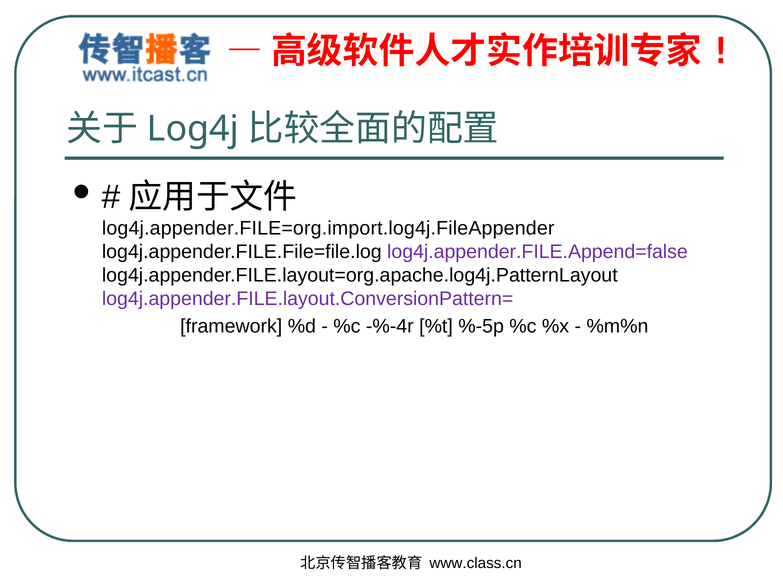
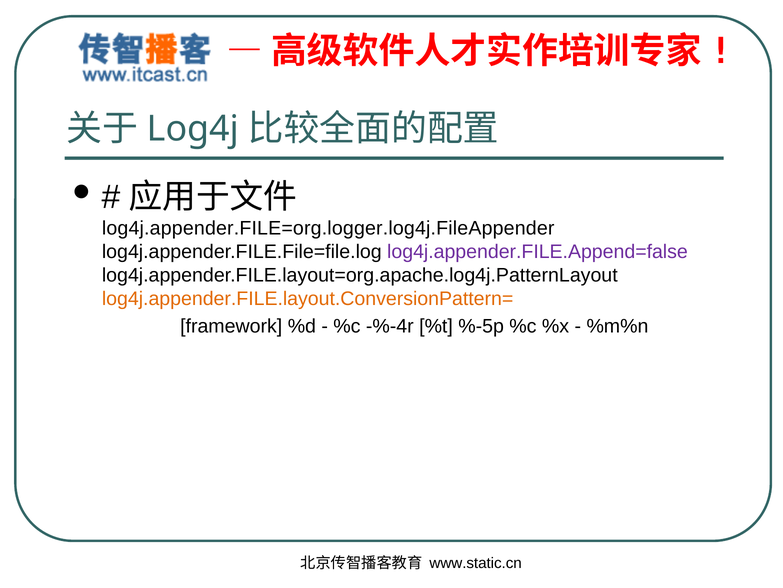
log4j.appender.FILE=org.import.log4j.FileAppender: log4j.appender.FILE=org.import.log4j.FileAppender -> log4j.appender.FILE=org.logger.log4j.FileAppender
log4j.appender.FILE.layout.ConversionPattern= colour: purple -> orange
www.class.cn: www.class.cn -> www.static.cn
